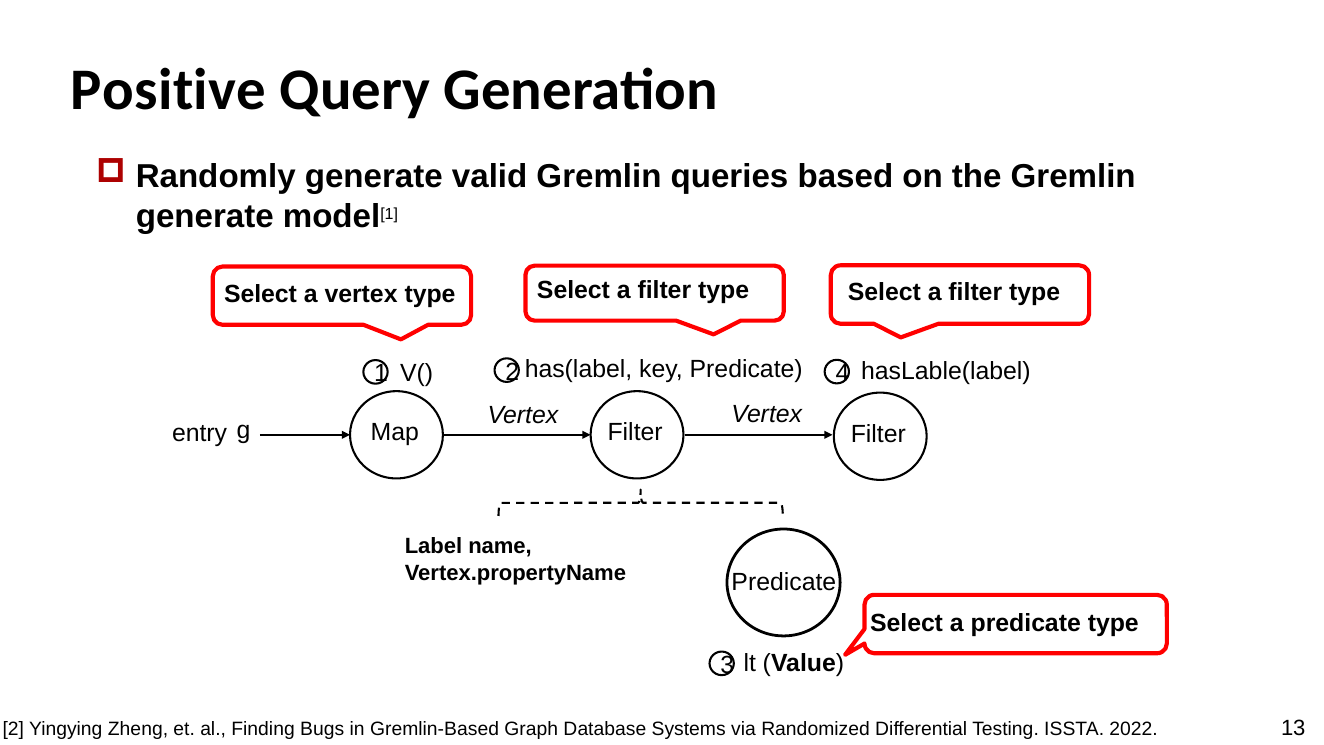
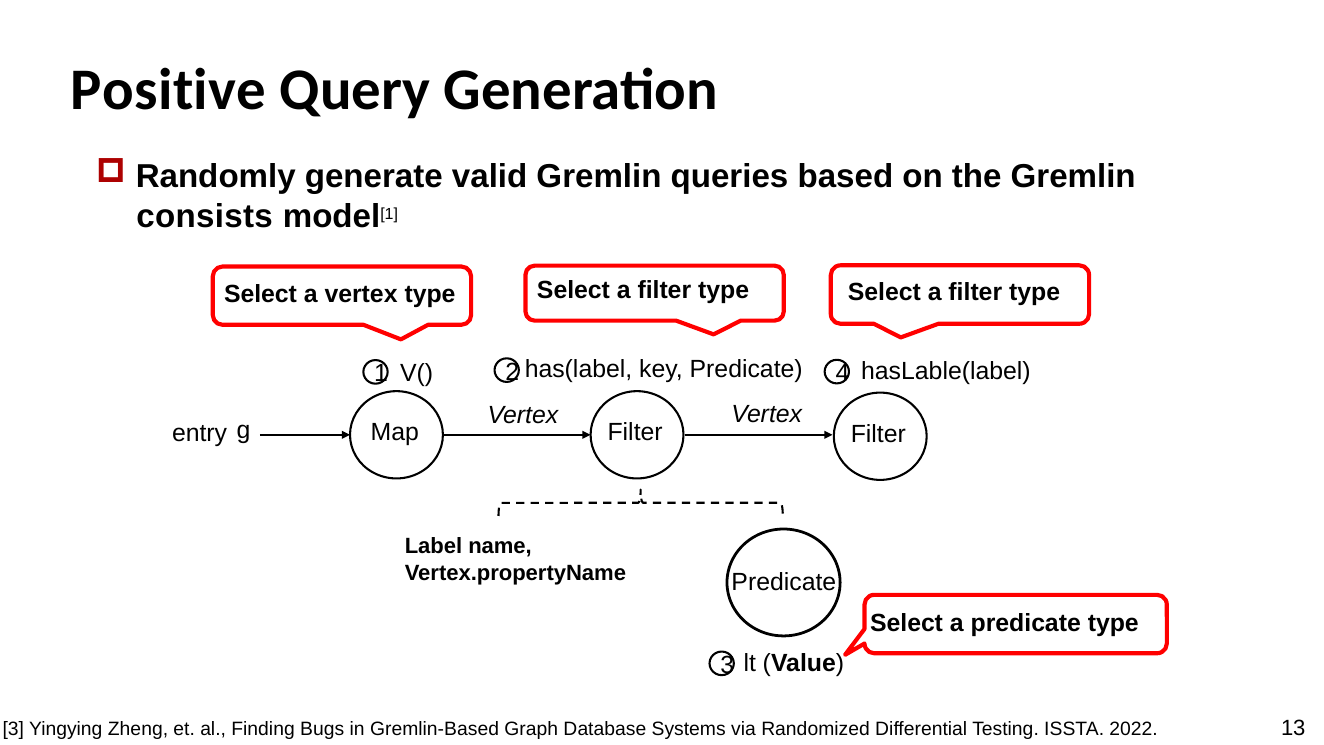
generate at (205, 217): generate -> consists
2 at (13, 729): 2 -> 3
